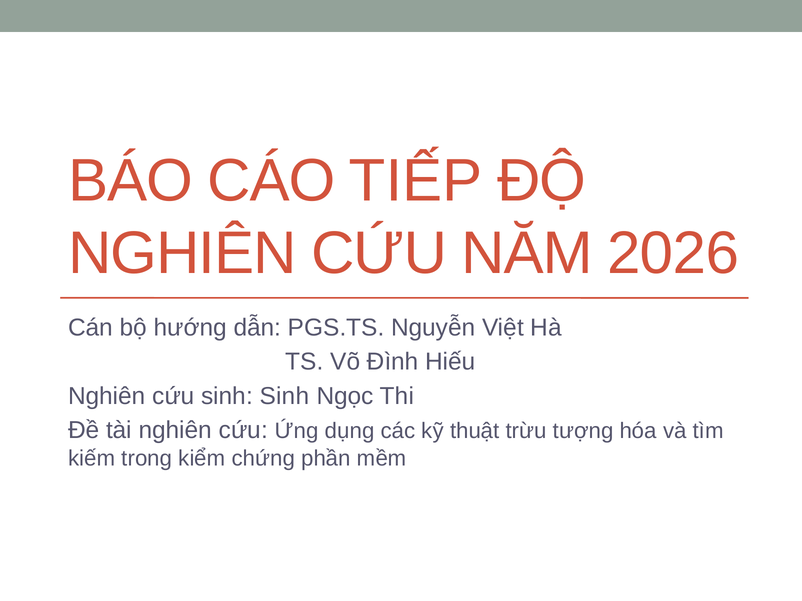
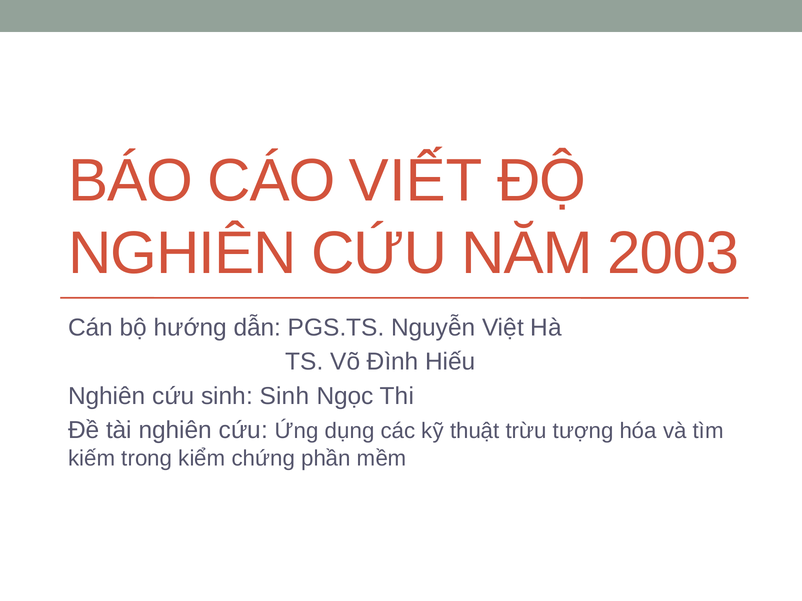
TIẾP: TIẾP -> VIẾT
2026: 2026 -> 2003
